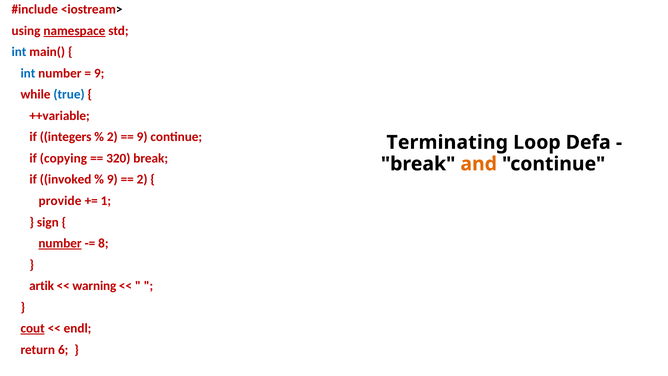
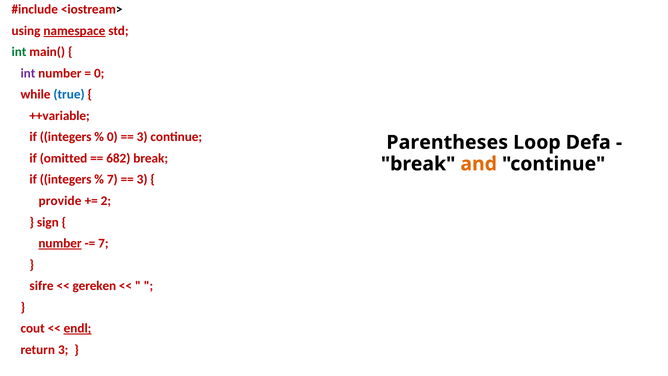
int at (19, 52) colour: blue -> green
int at (28, 73) colour: blue -> purple
9 at (99, 73): 9 -> 0
2 at (112, 137): 2 -> 0
9 at (142, 137): 9 -> 3
Terminating: Terminating -> Parentheses
copying: copying -> omitted
320: 320 -> 682
invoked at (66, 180): invoked -> integers
9 at (112, 180): 9 -> 7
2 at (142, 180): 2 -> 3
1: 1 -> 2
8 at (103, 243): 8 -> 7
artik: artik -> sifre
warning: warning -> gereken
cout underline: present -> none
endl underline: none -> present
return 6: 6 -> 3
